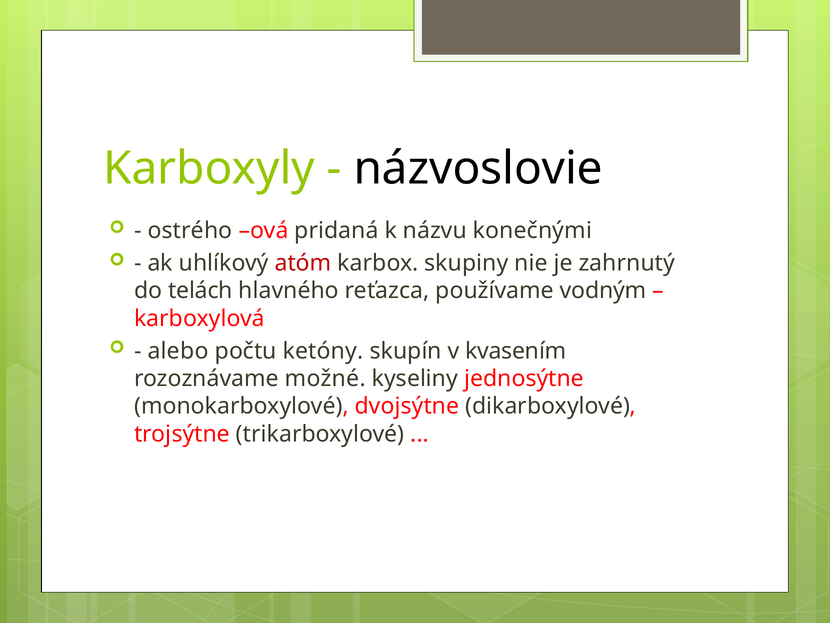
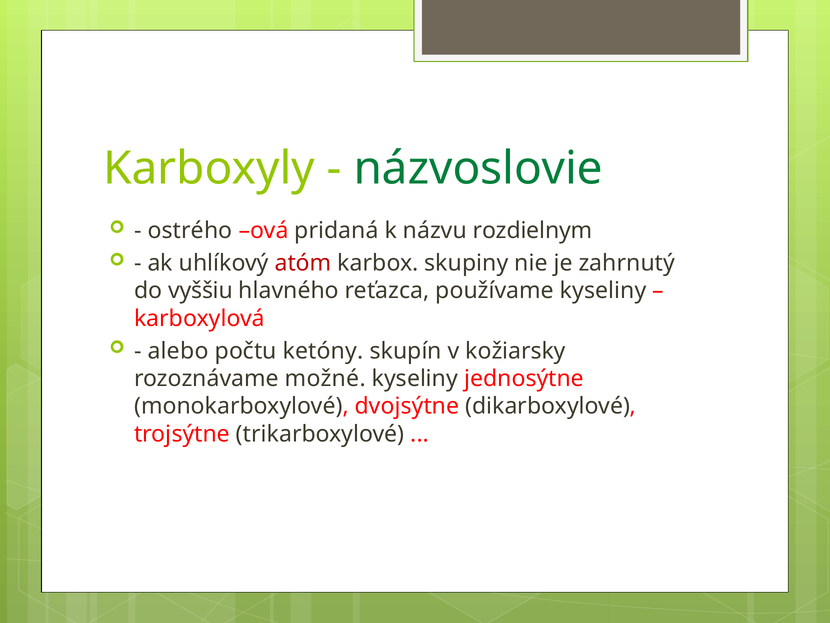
názvoslovie colour: black -> green
konečnými: konečnými -> rozdielnym
telách: telách -> vyššiu
používame vodným: vodným -> kyseliny
kvasením: kvasením -> kožiarsky
